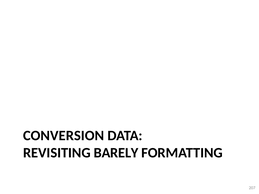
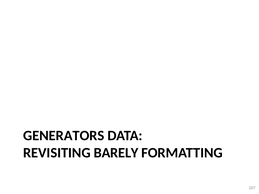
CONVERSION: CONVERSION -> GENERATORS
